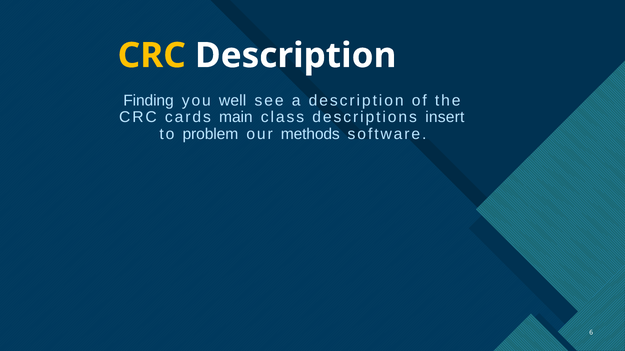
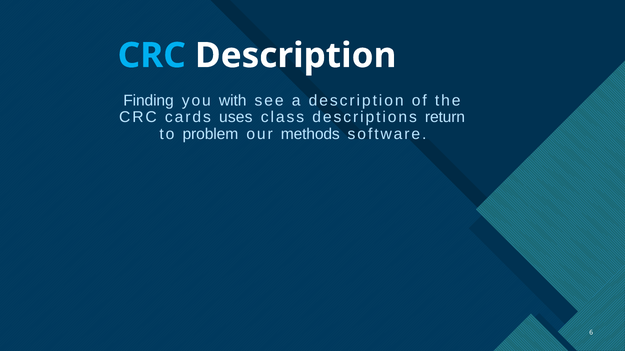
CRC at (152, 56) colour: yellow -> light blue
well: well -> with
main: main -> uses
insert: insert -> return
